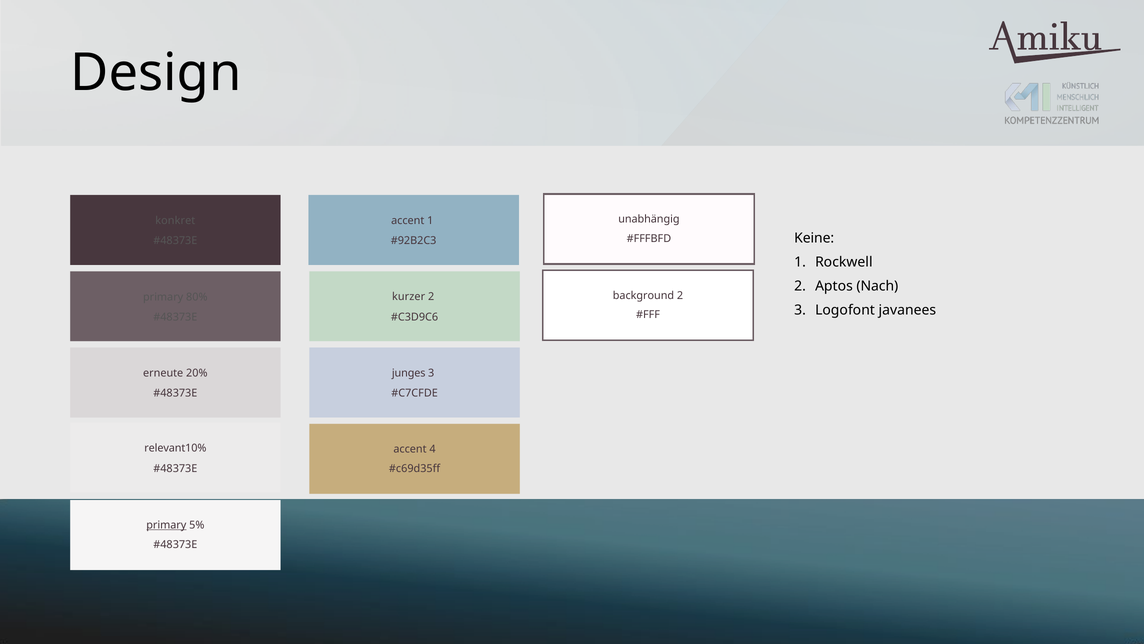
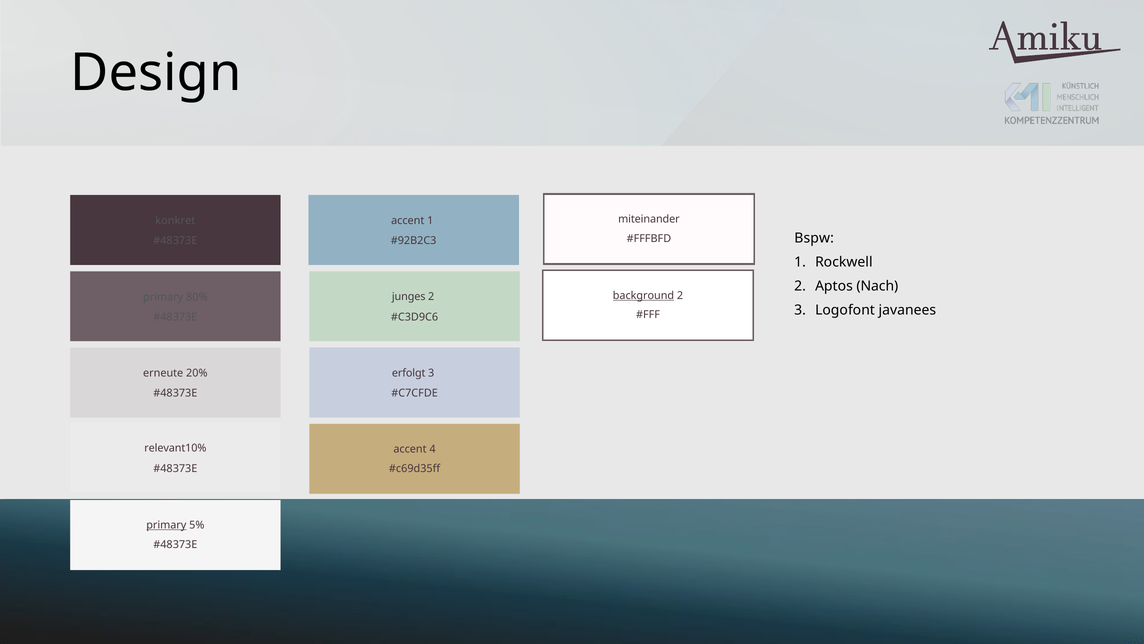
unabhängig: unabhängig -> miteinander
Keine: Keine -> Bspw
background underline: none -> present
kurzer: kurzer -> junges
junges: junges -> erfolgt
